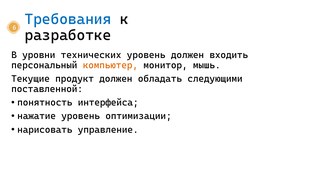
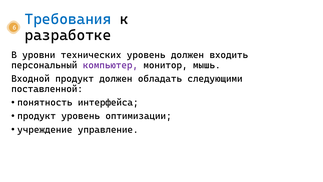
компьютер colour: orange -> purple
Текущие: Текущие -> Входной
нажатие at (37, 116): нажатие -> продукт
нарисовать: нарисовать -> учреждение
